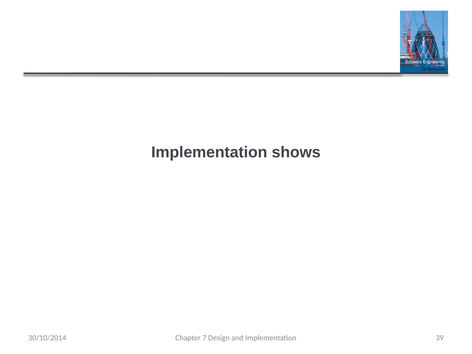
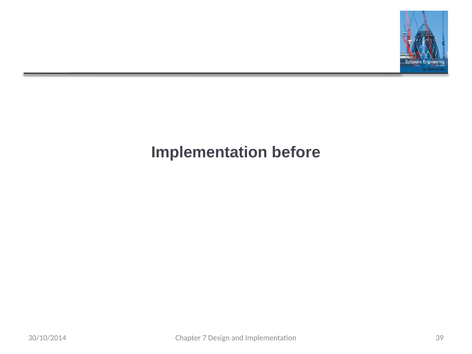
shows: shows -> before
